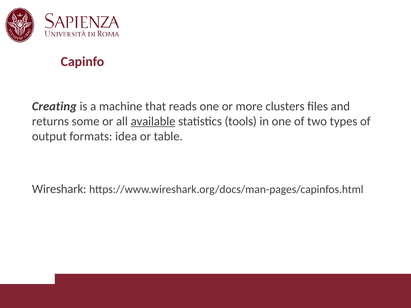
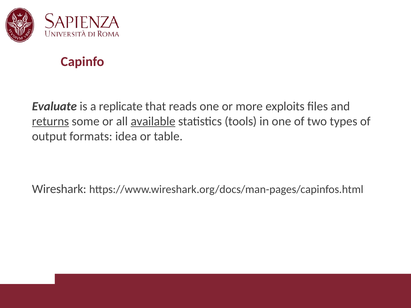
Creating: Creating -> Evaluate
machine: machine -> replicate
clusters: clusters -> exploits
returns underline: none -> present
